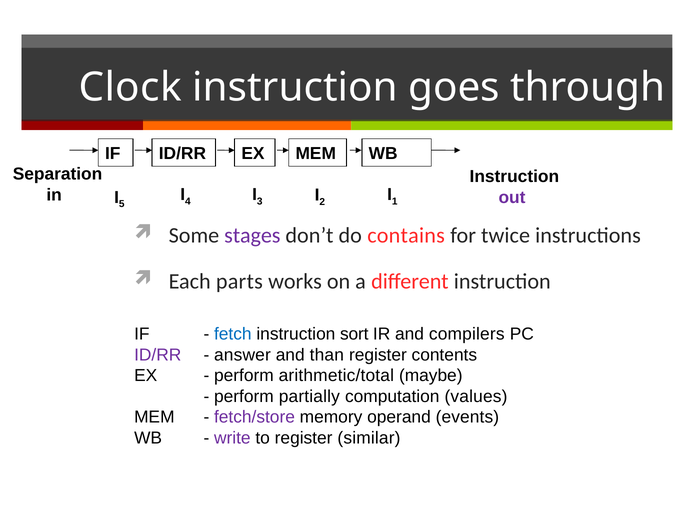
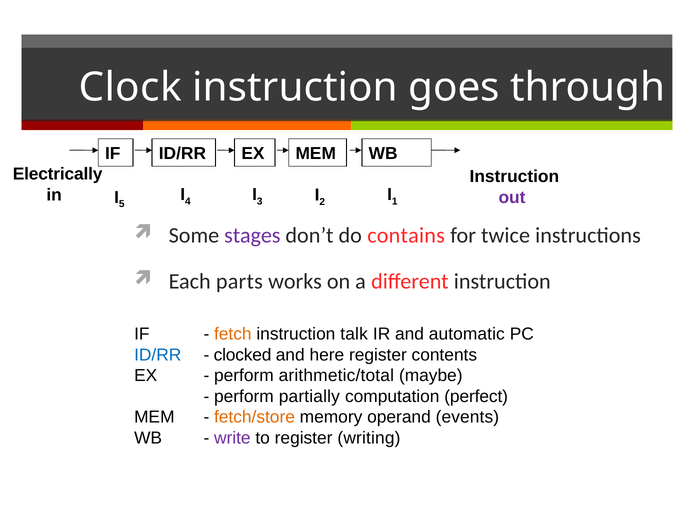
Separation: Separation -> Electrically
fetch colour: blue -> orange
sort: sort -> talk
compilers: compilers -> automatic
ID/RR at (158, 355) colour: purple -> blue
answer: answer -> clocked
than: than -> here
values: values -> perfect
fetch/store colour: purple -> orange
similar: similar -> writing
